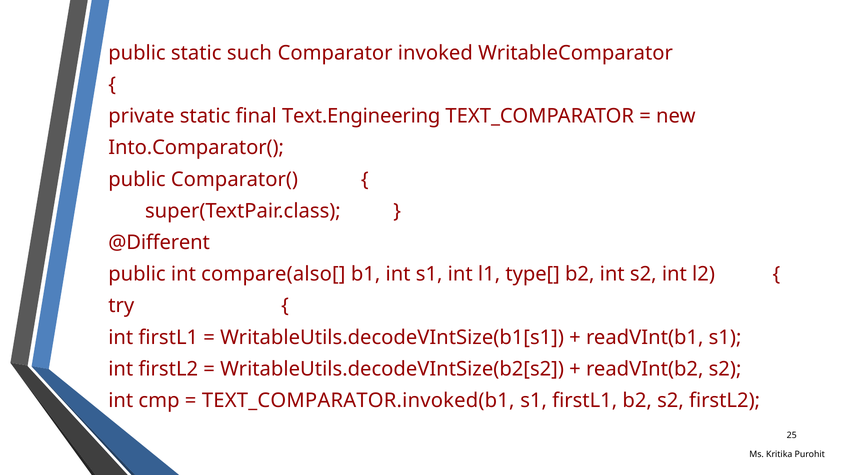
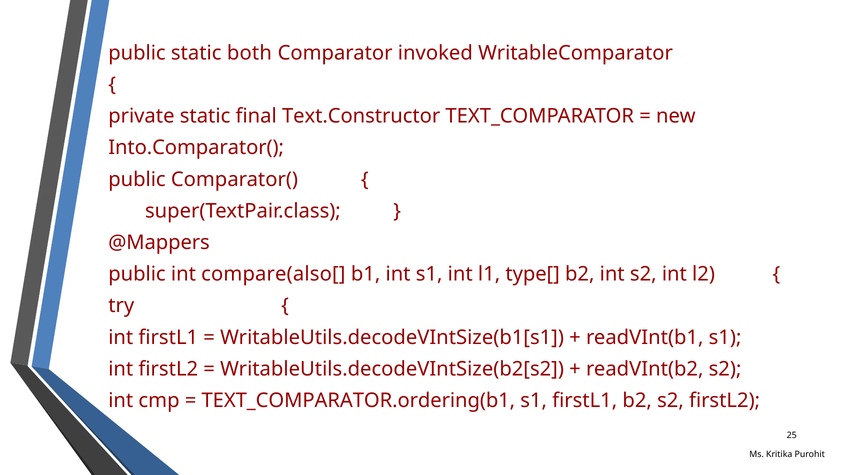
such: such -> both
Text.Engineering: Text.Engineering -> Text.Constructor
@Different: @Different -> @Mappers
TEXT_COMPARATOR.invoked(b1: TEXT_COMPARATOR.invoked(b1 -> TEXT_COMPARATOR.ordering(b1
